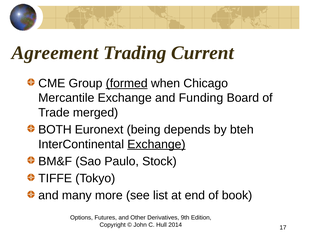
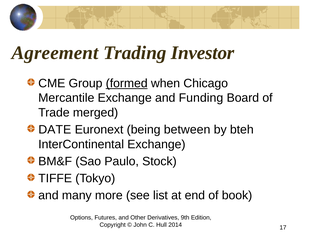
Current: Current -> Investor
BOTH: BOTH -> DATE
depends: depends -> between
Exchange at (156, 144) underline: present -> none
